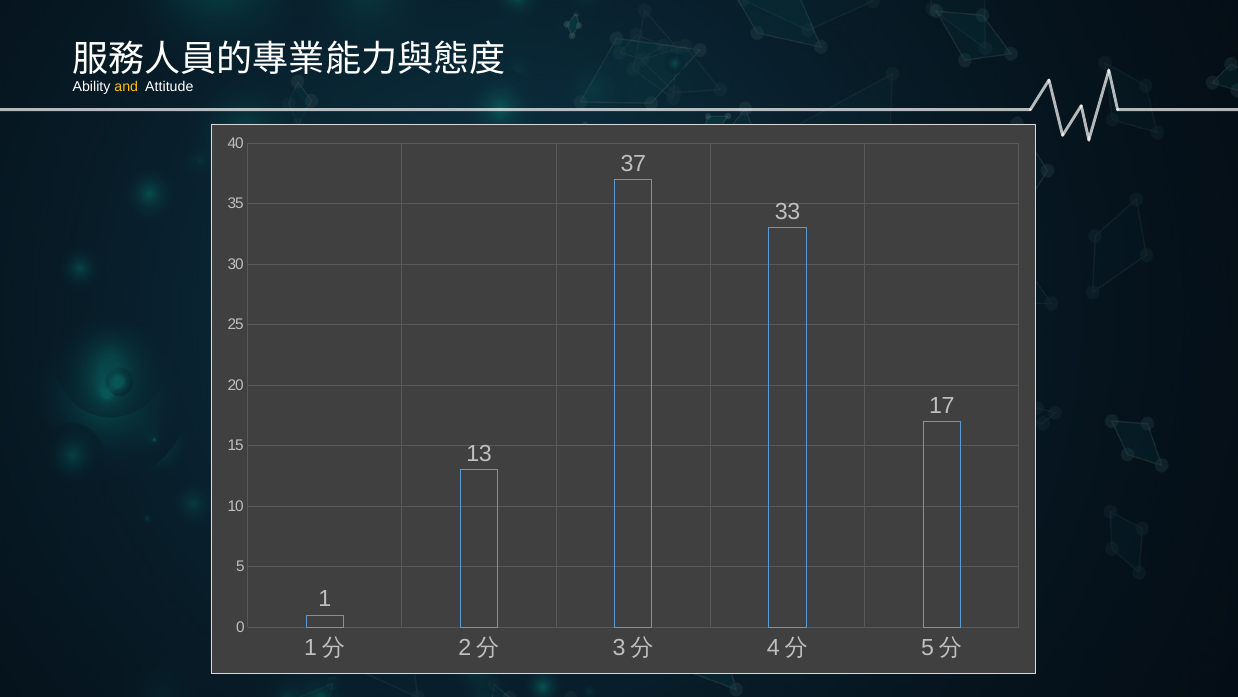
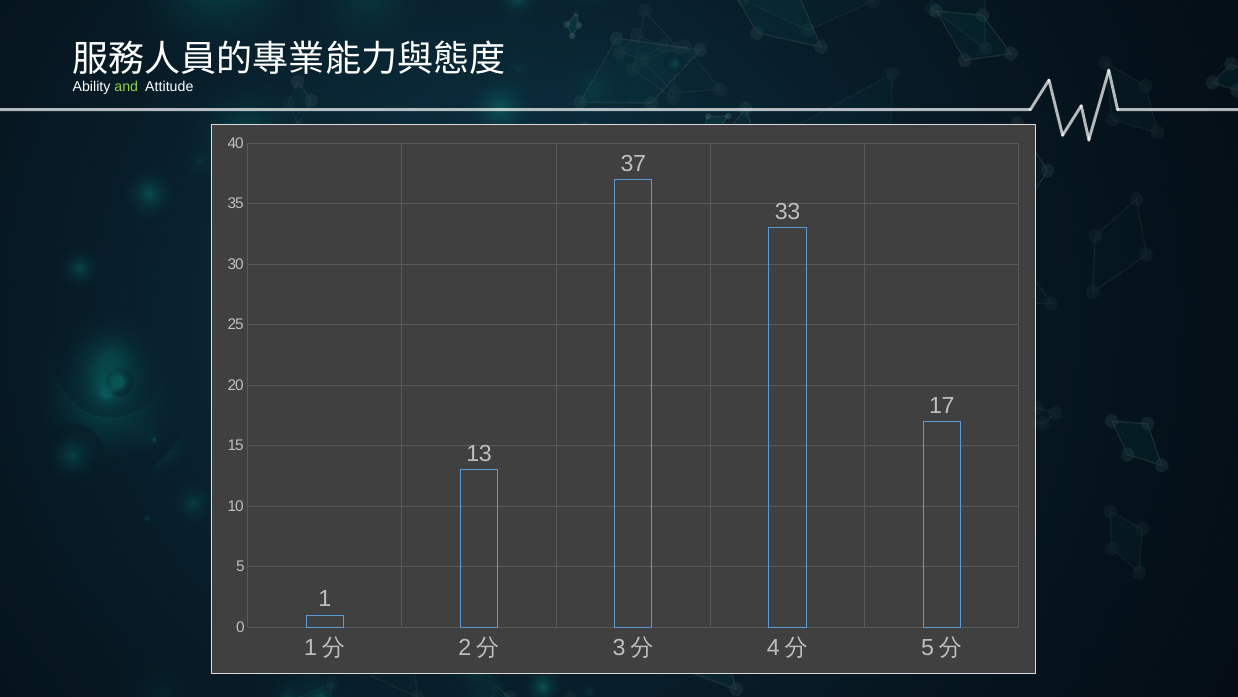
and colour: yellow -> light green
